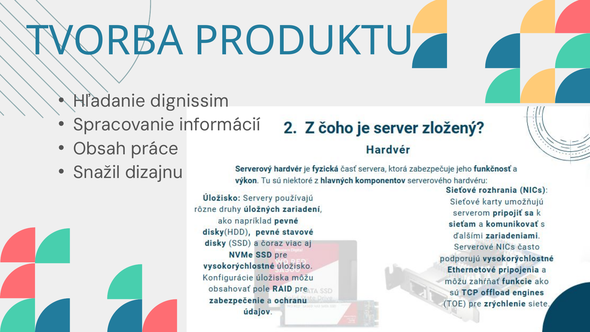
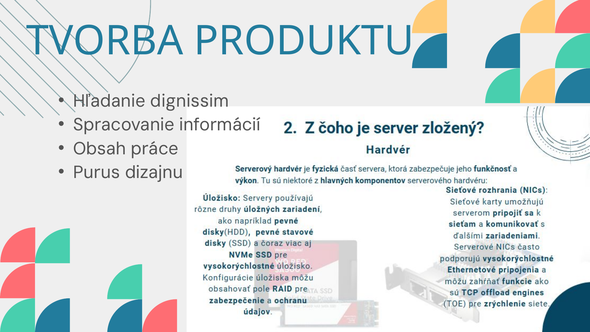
Snažil: Snažil -> Purus
